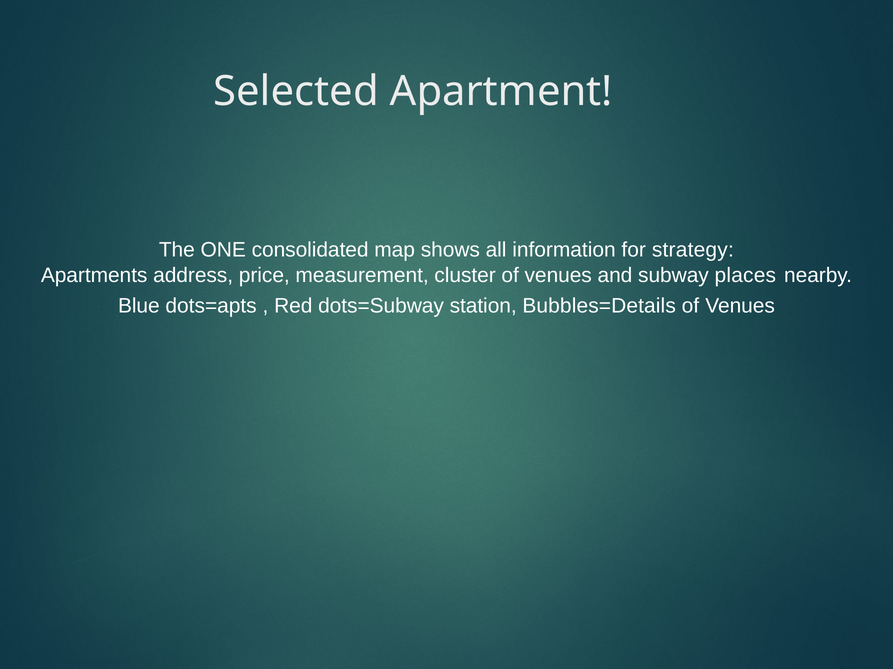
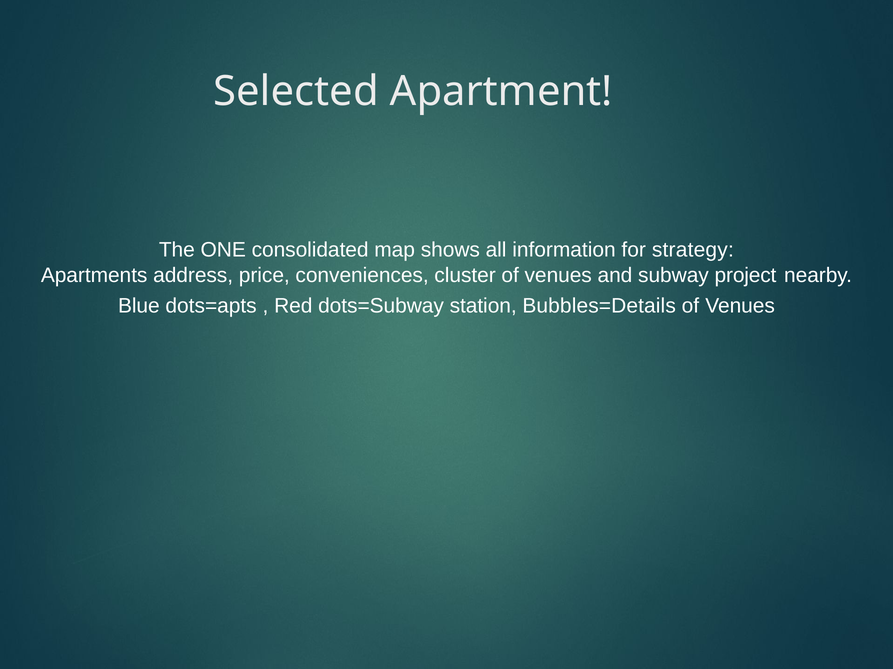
measurement: measurement -> conveniences
places: places -> project
